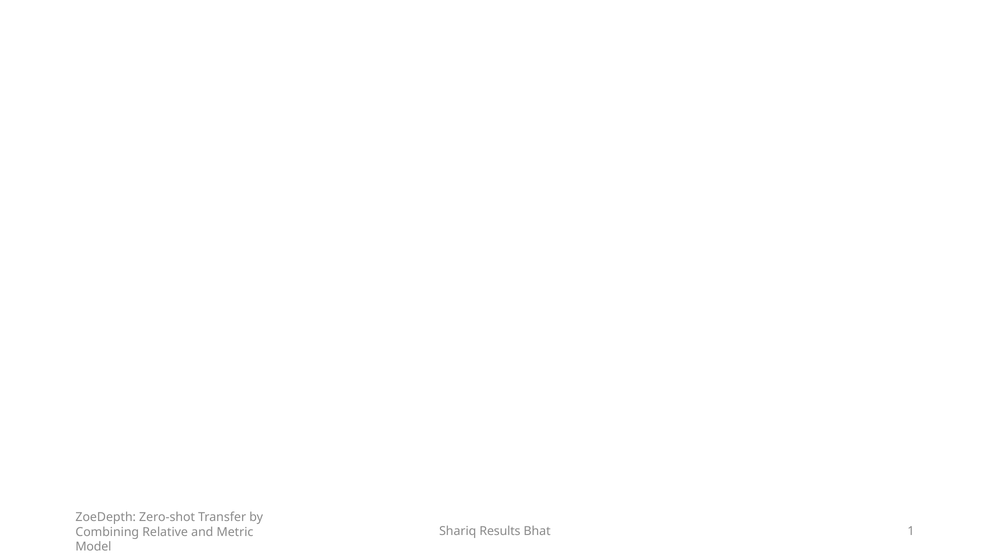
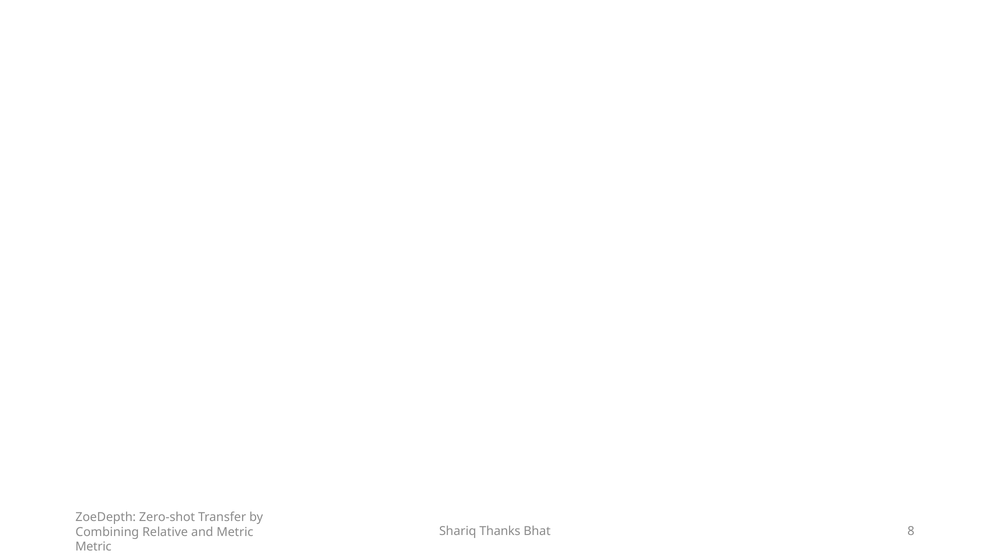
Results: Results -> Thanks
1: 1 -> 8
Model at (93, 547): Model -> Metric
